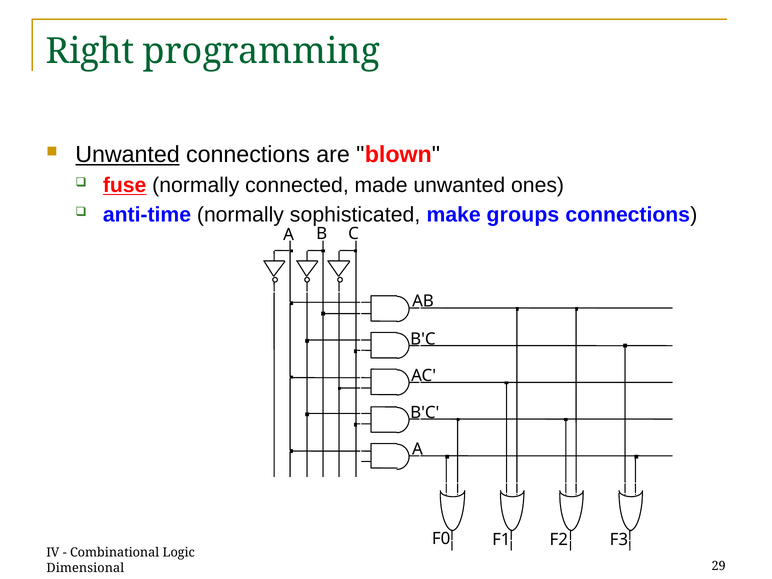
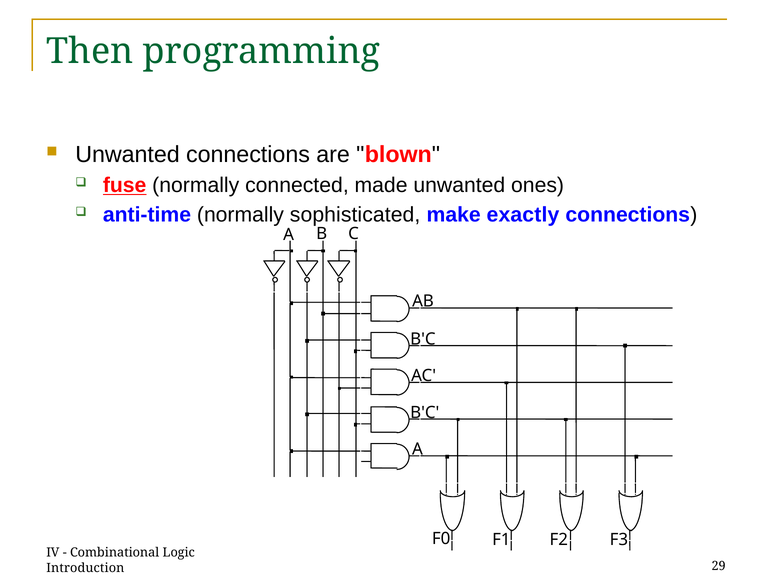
Right: Right -> Then
Unwanted at (128, 154) underline: present -> none
groups: groups -> exactly
Dimensional: Dimensional -> Introduction
